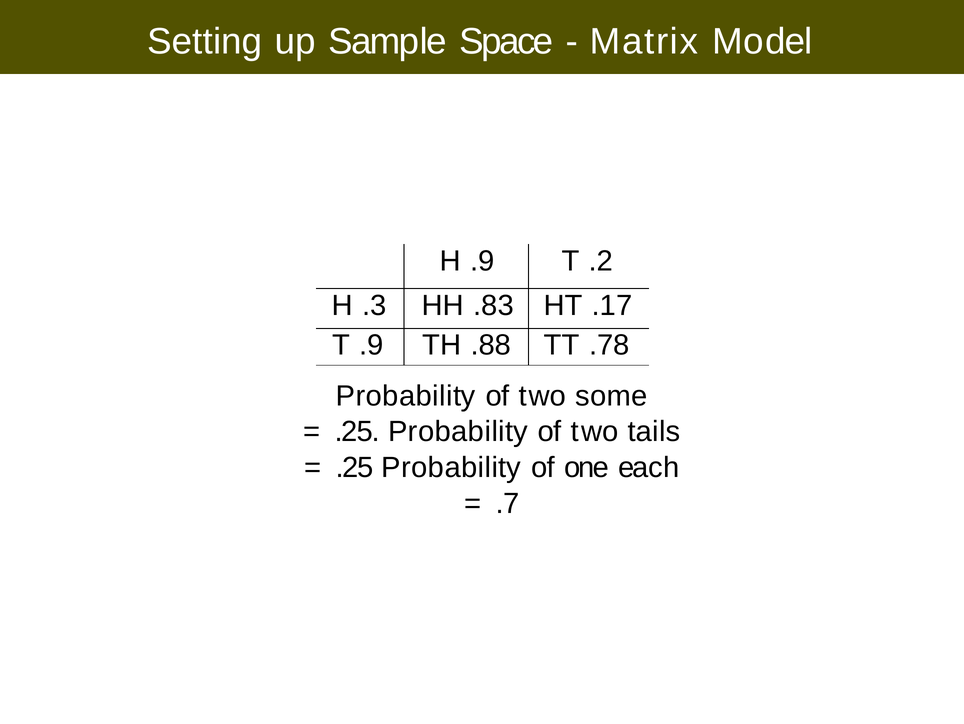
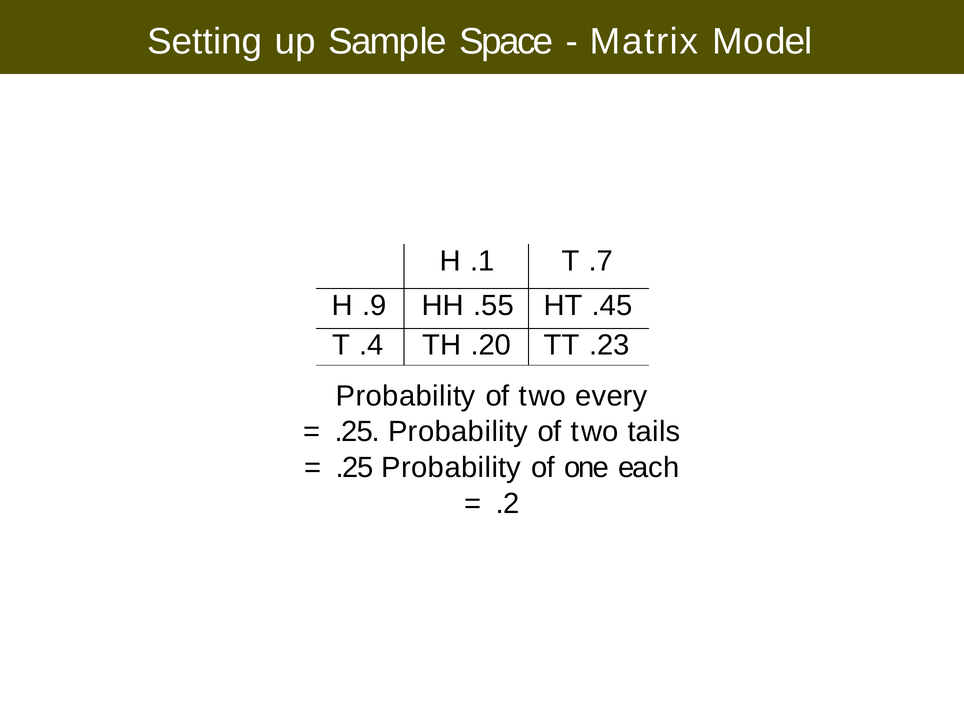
H .9: .9 -> .1
.2: .2 -> .7
.3: .3 -> .9
.83: .83 -> .55
.17: .17 -> .45
T .9: .9 -> .4
.88: .88 -> .20
.78: .78 -> .23
some: some -> every
.7: .7 -> .2
